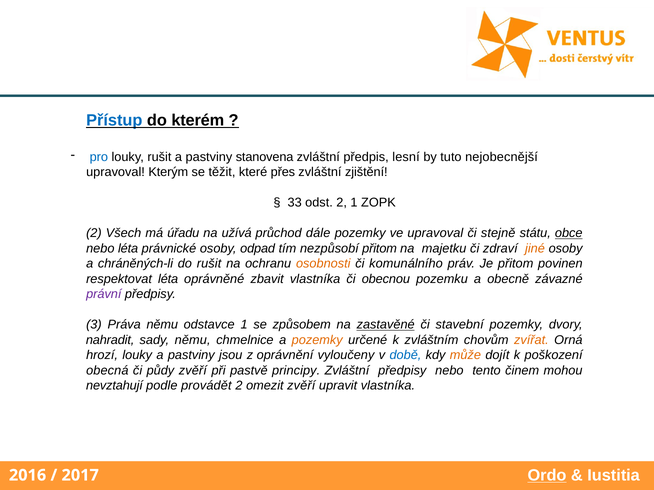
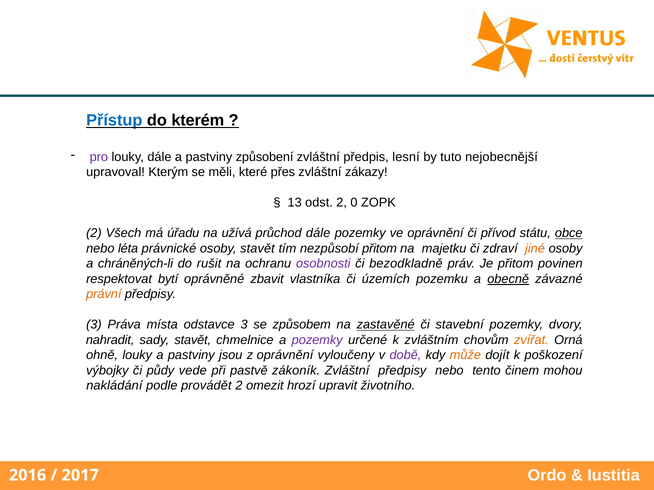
pro colour: blue -> purple
louky rušit: rušit -> dále
stanovena: stanovena -> způsobení
těžit: těžit -> měli
zjištění: zjištění -> zákazy
33: 33 -> 13
2 1: 1 -> 0
ve upravoval: upravoval -> oprávnění
stejně: stejně -> přívod
osoby odpad: odpad -> stavět
osobnosti colour: orange -> purple
komunálního: komunálního -> bezodkladně
respektovat léta: léta -> bytí
obecnou: obecnou -> územích
obecně underline: none -> present
právní colour: purple -> orange
Práva němu: němu -> místa
odstavce 1: 1 -> 3
sady němu: němu -> stavět
pozemky at (317, 340) colour: orange -> purple
hrozí: hrozí -> ohně
době colour: blue -> purple
obecná: obecná -> výbojky
půdy zvěří: zvěří -> vede
principy: principy -> zákoník
nevztahují: nevztahují -> nakládání
omezit zvěří: zvěří -> hrozí
upravit vlastníka: vlastníka -> životního
Ordo underline: present -> none
